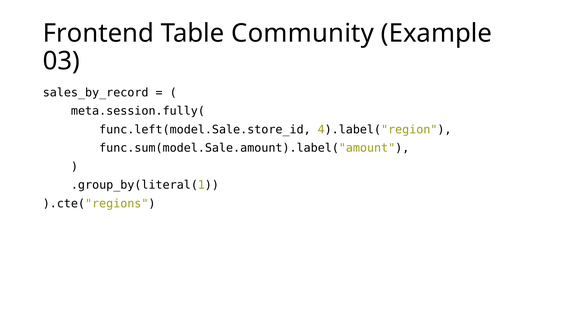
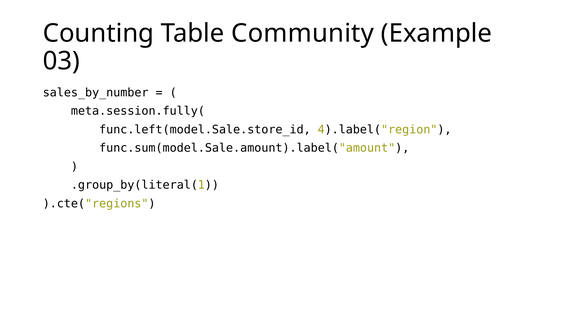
Frontend: Frontend -> Counting
sales_by_record: sales_by_record -> sales_by_number
